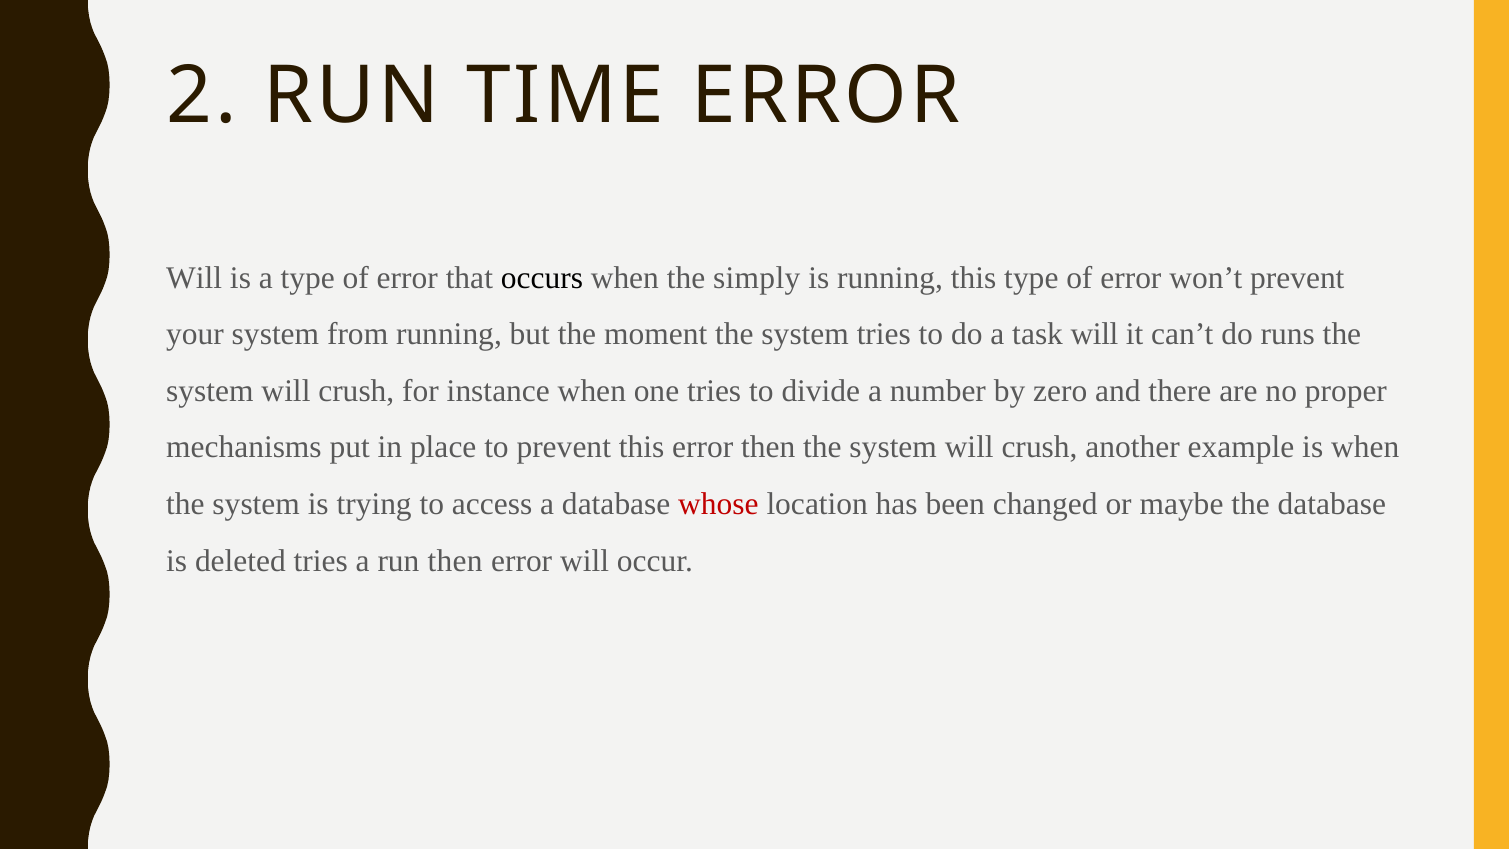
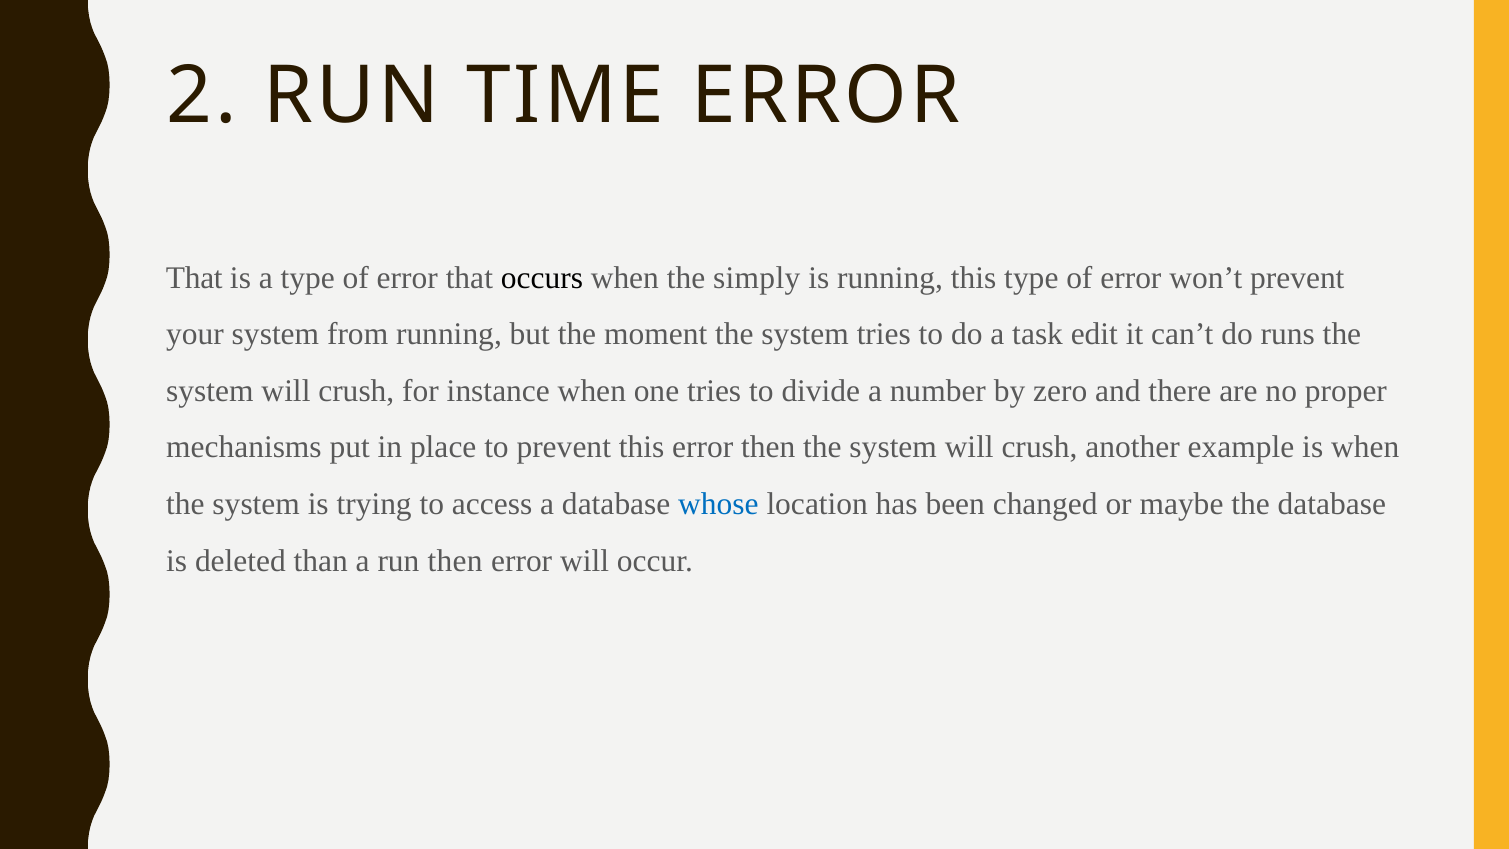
Will at (194, 278): Will -> That
task will: will -> edit
whose colour: red -> blue
deleted tries: tries -> than
